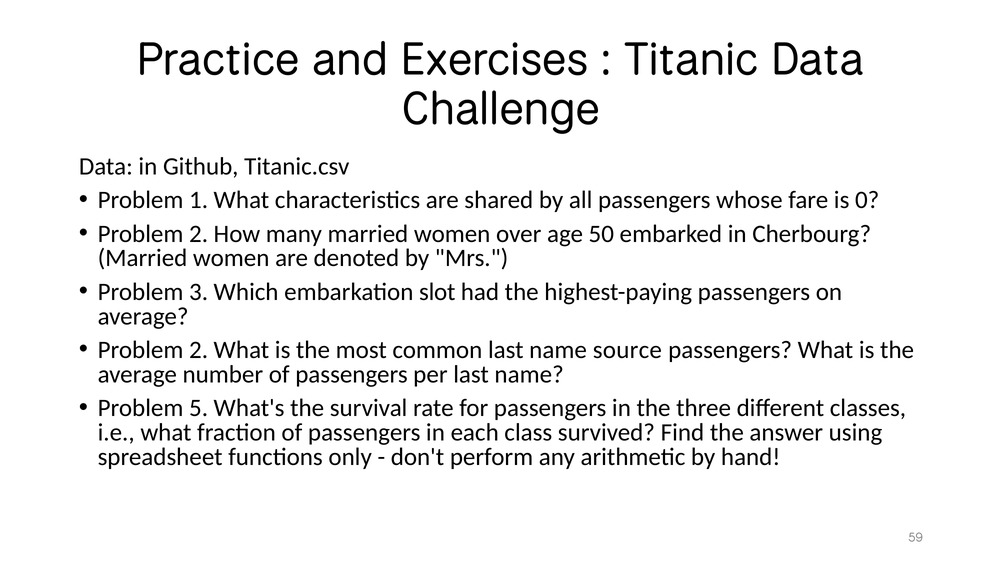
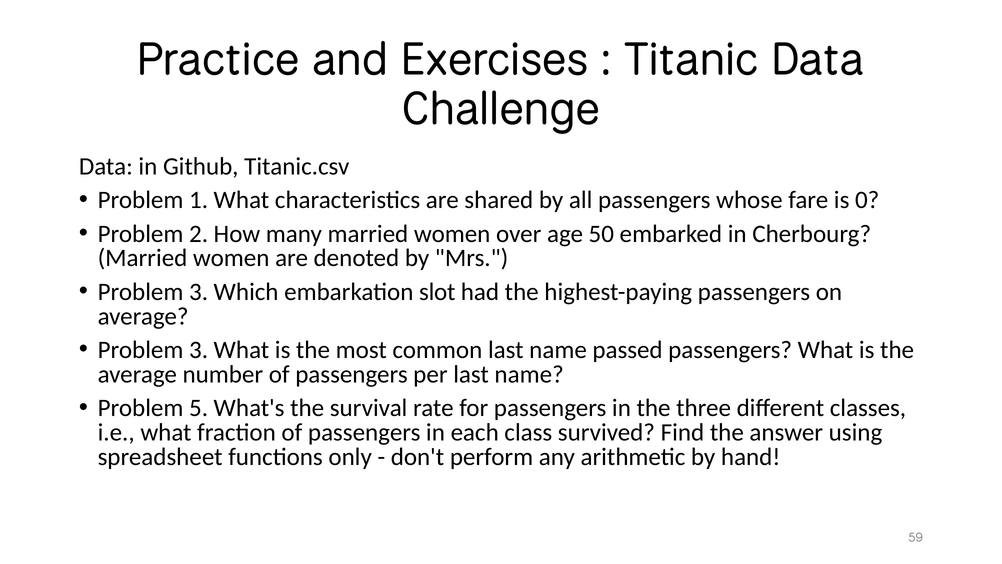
2 at (199, 350): 2 -> 3
source: source -> passed
